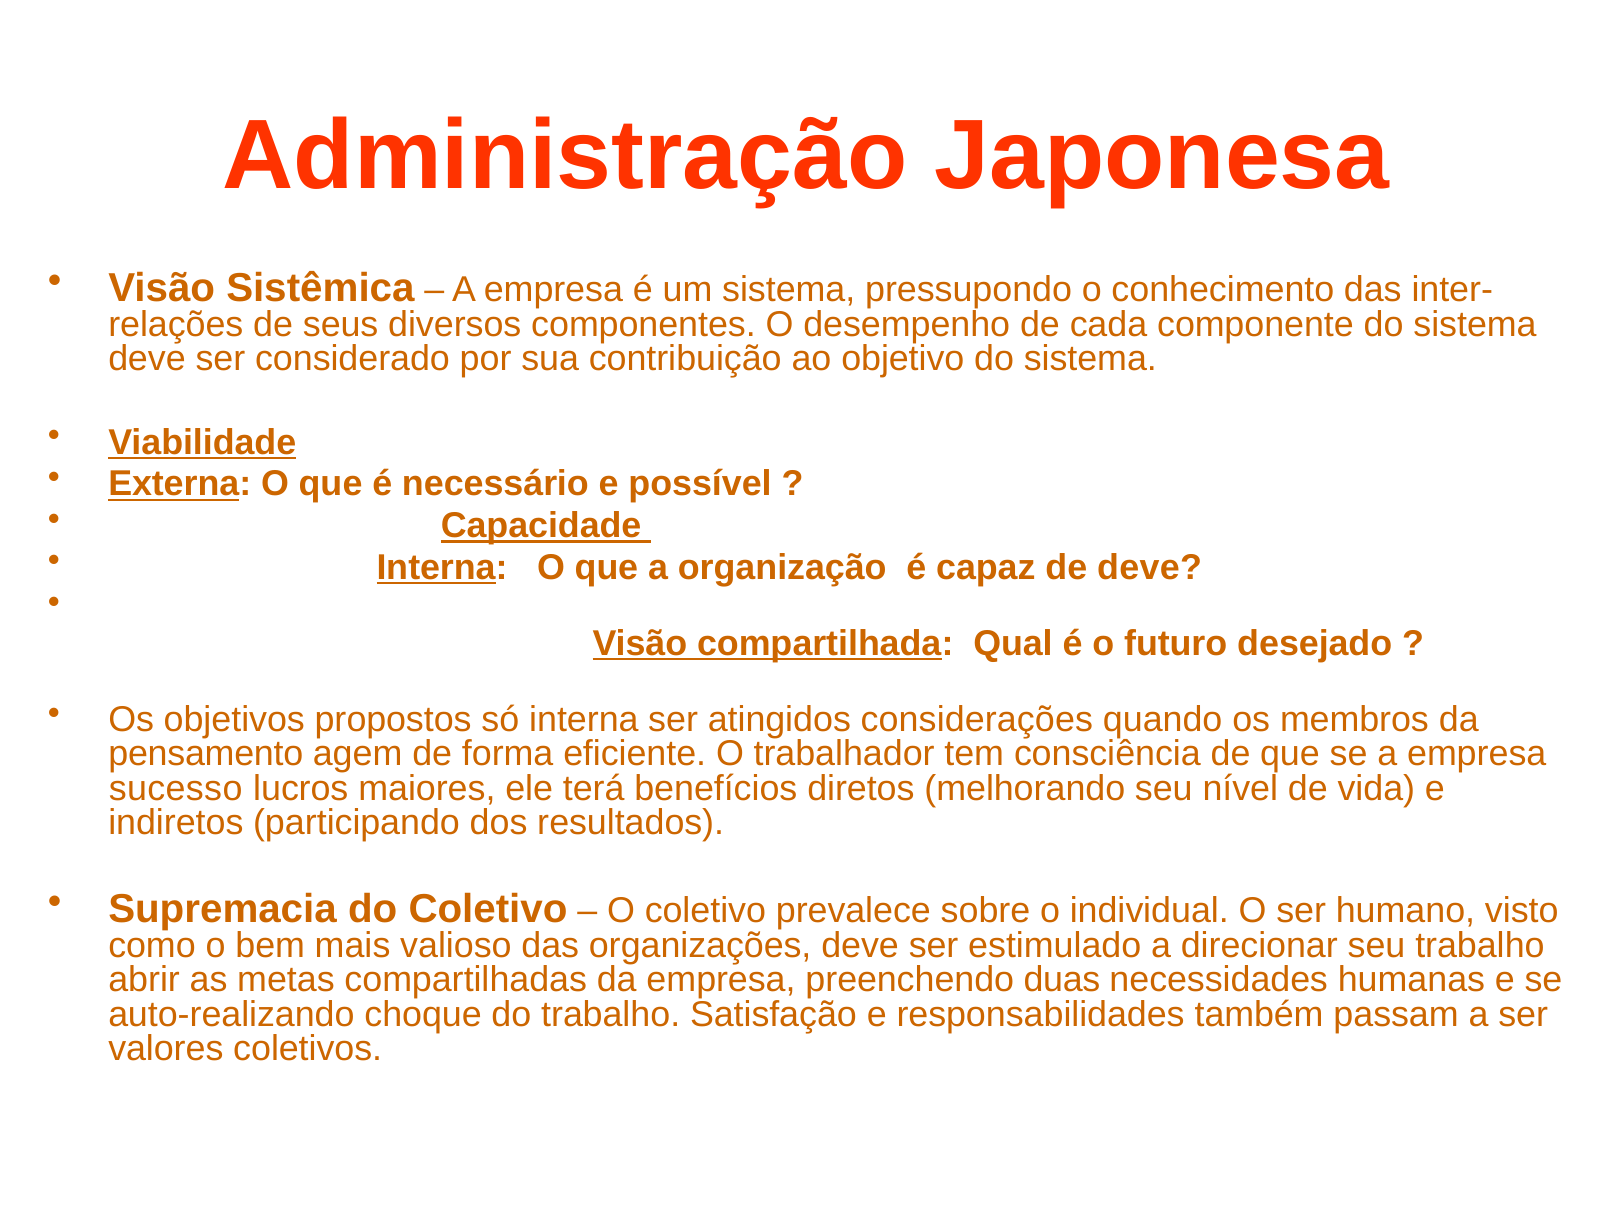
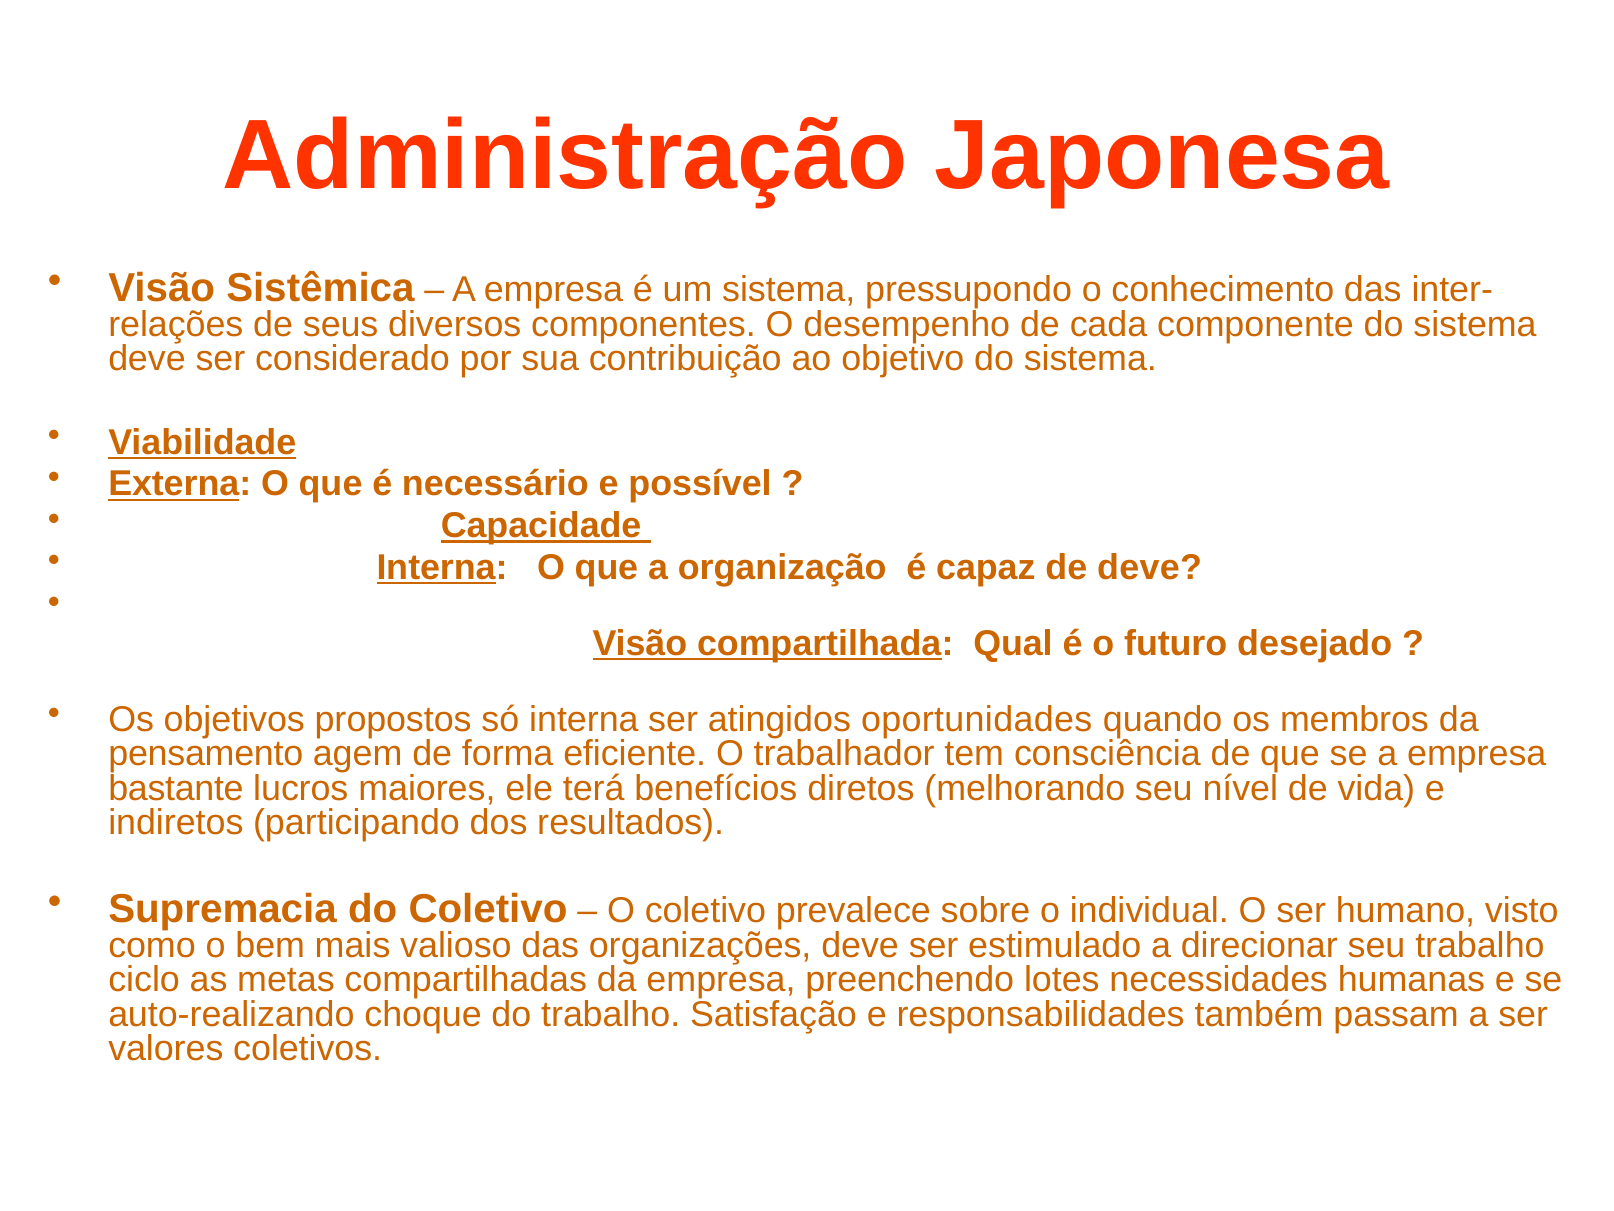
considerações: considerações -> oportunidades
sucesso: sucesso -> bastante
abrir: abrir -> ciclo
duas: duas -> lotes
